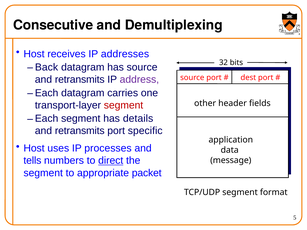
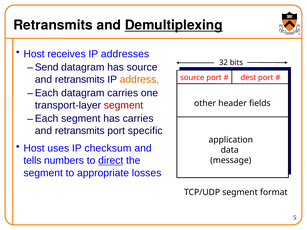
Consecutive at (53, 25): Consecutive -> Retransmits
Demultiplexing underline: none -> present
Back: Back -> Send
address colour: purple -> orange
has details: details -> carries
processes: processes -> checksum
packet: packet -> losses
